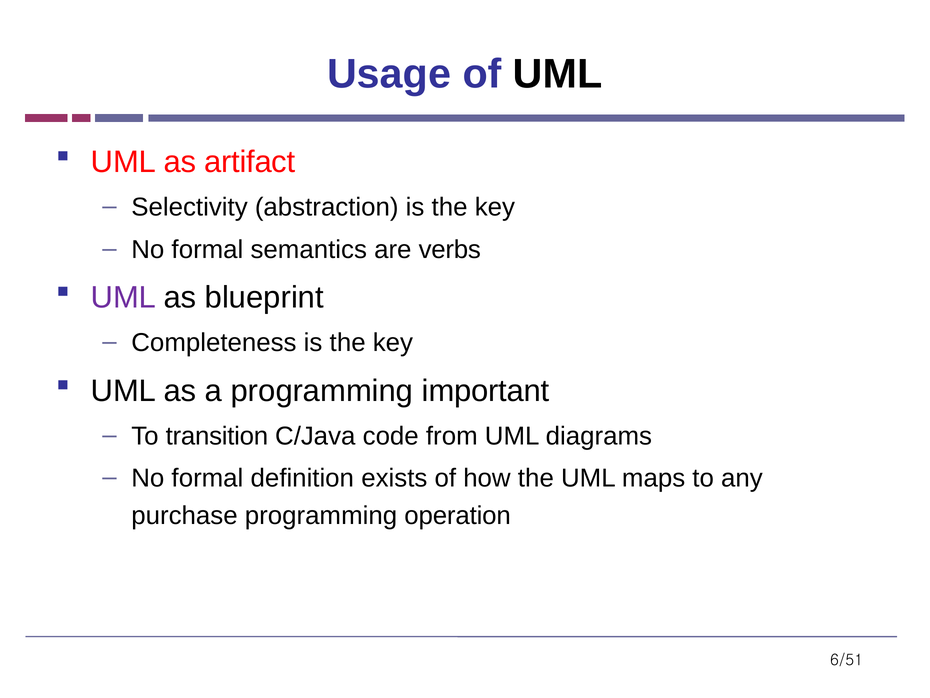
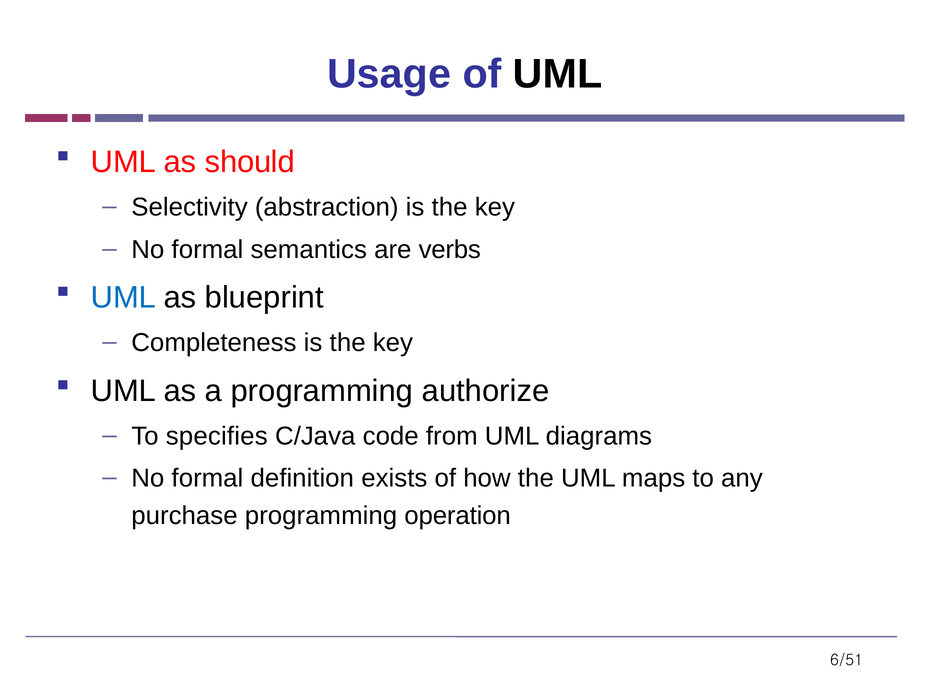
artifact: artifact -> should
UML at (123, 297) colour: purple -> blue
important: important -> authorize
transition: transition -> specifies
